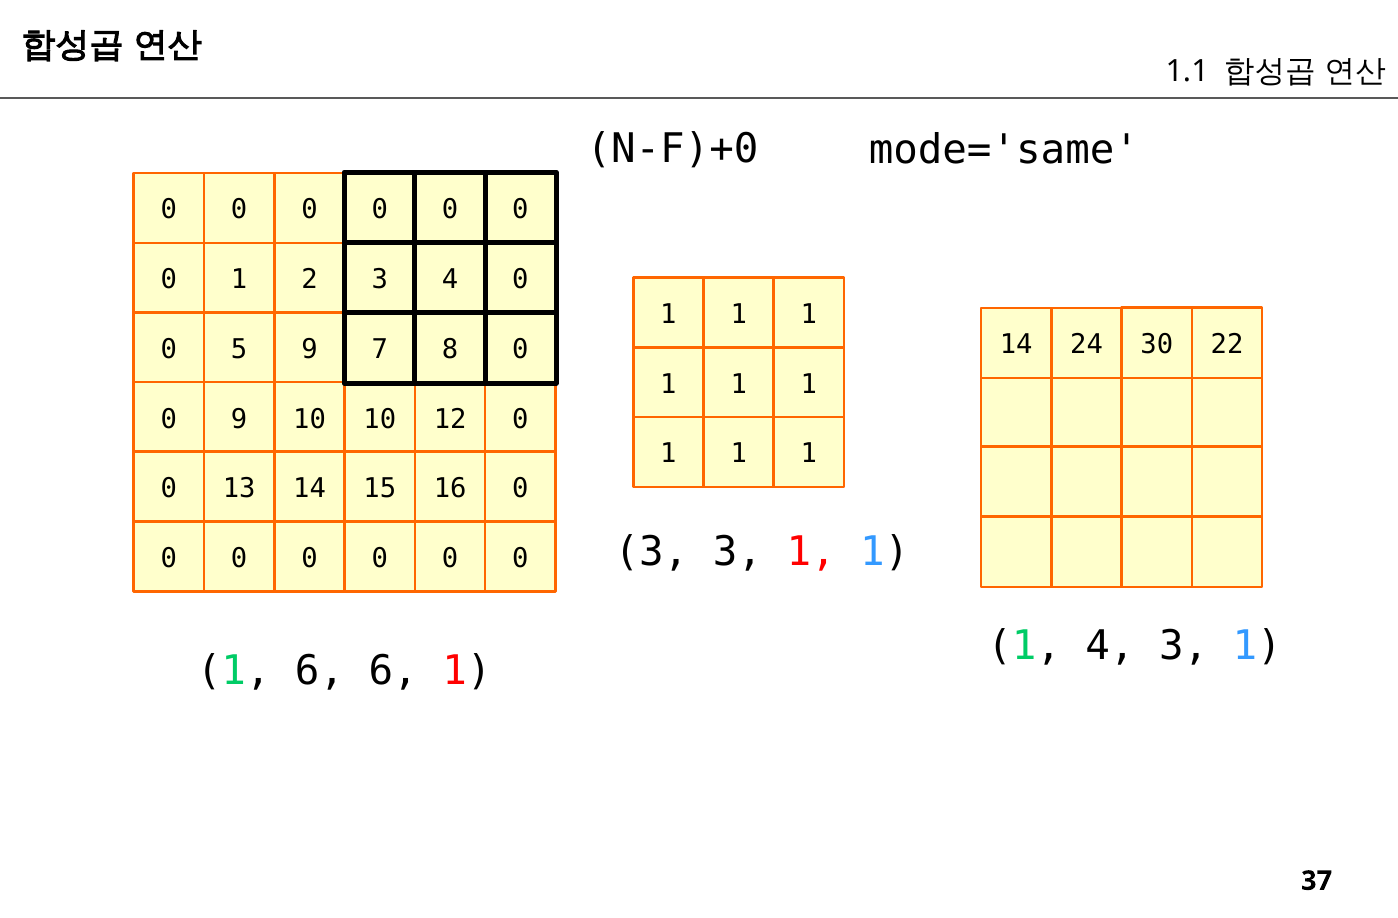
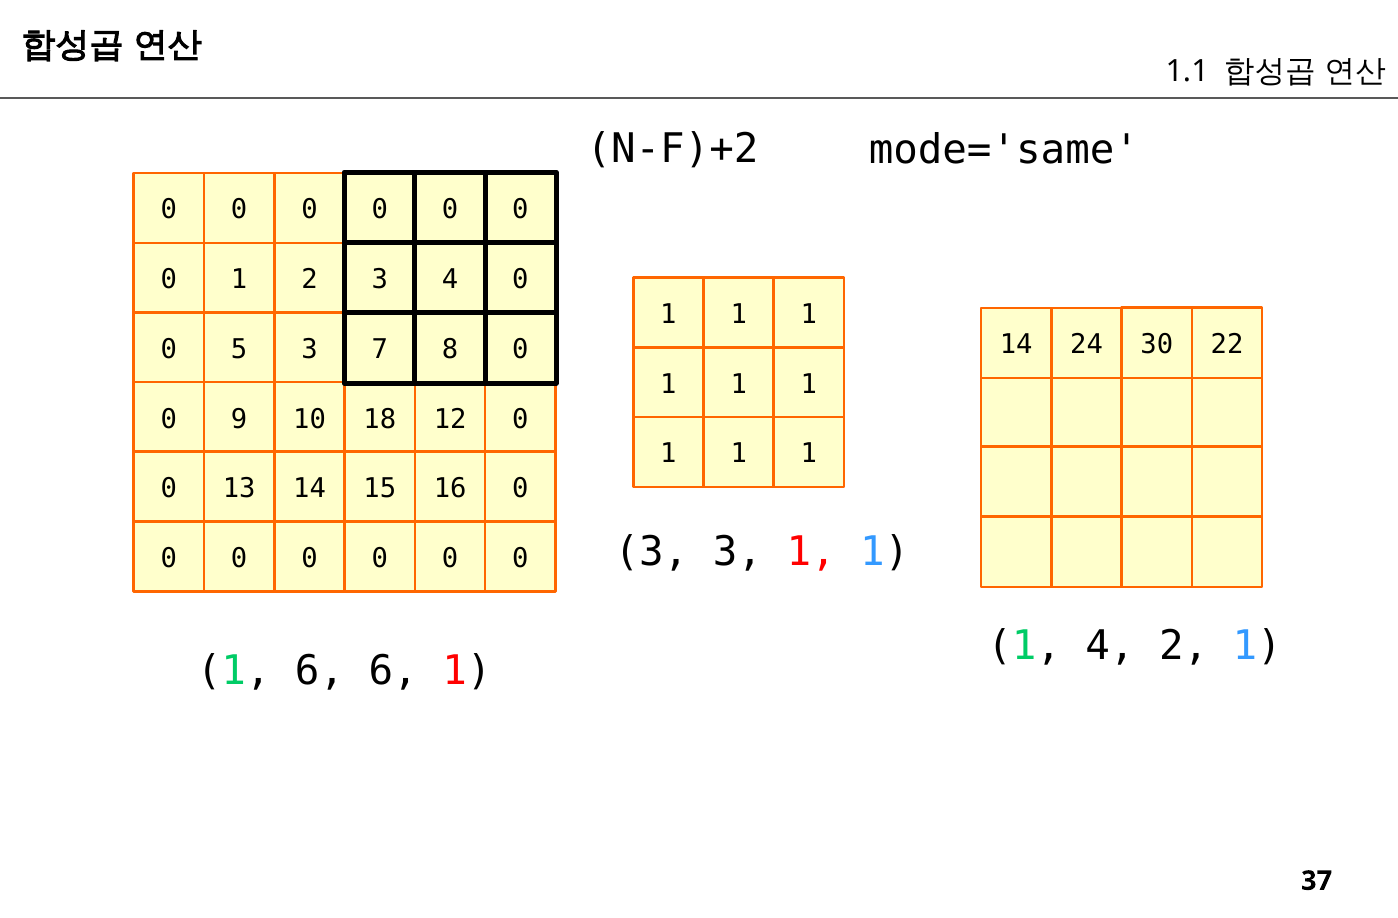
N-F)+0: N-F)+0 -> N-F)+2
5 9: 9 -> 3
10 10: 10 -> 18
4 3: 3 -> 2
